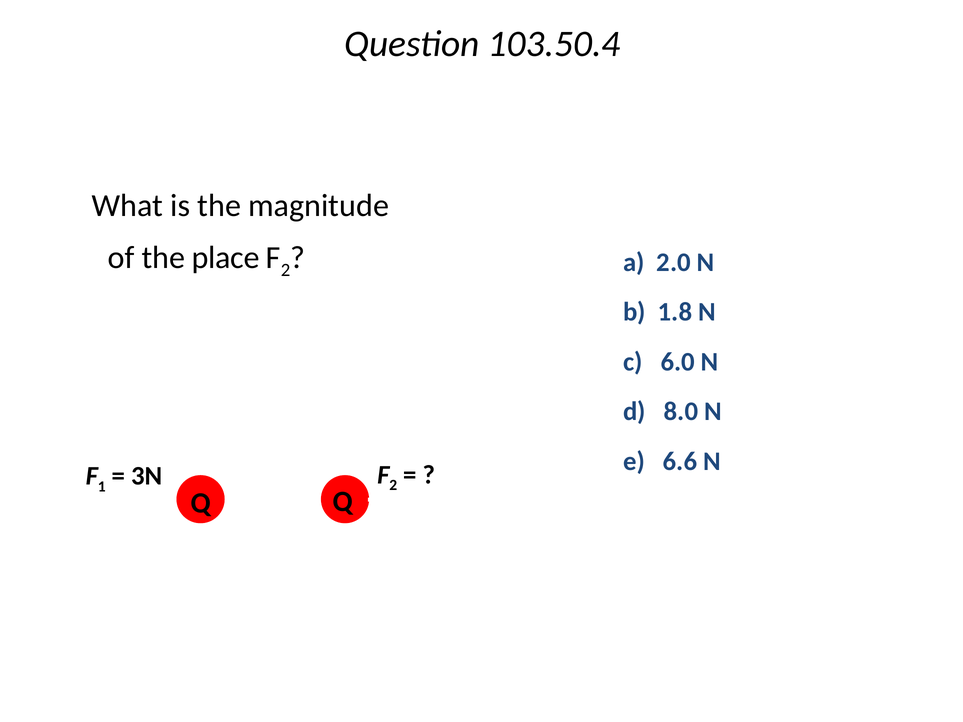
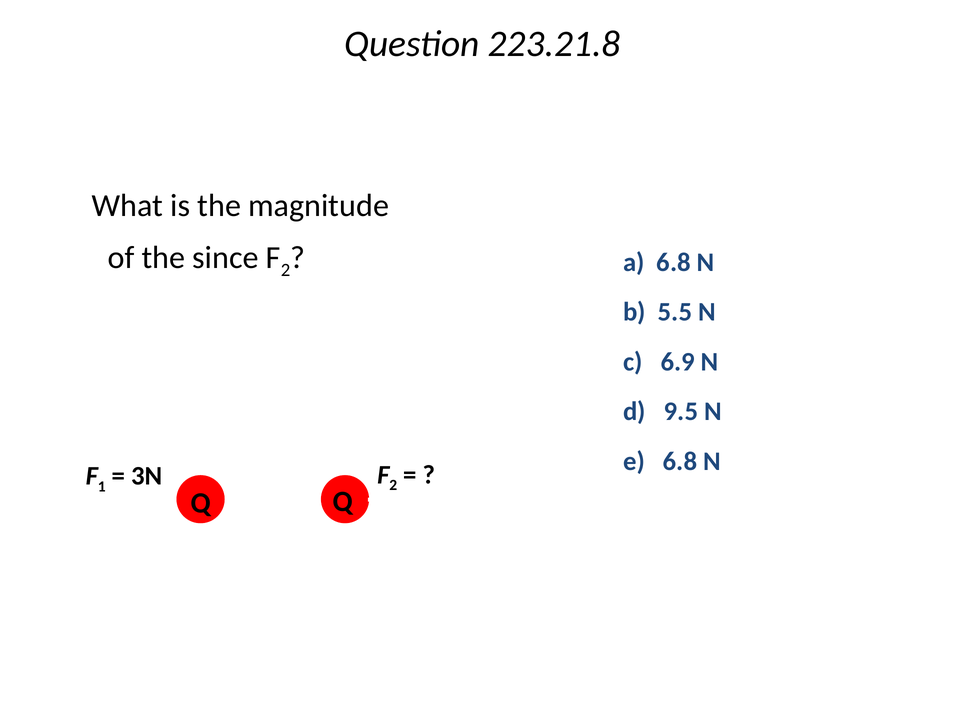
103.50.4: 103.50.4 -> 223.21.8
place: place -> since
a 2.0: 2.0 -> 6.8
1.8: 1.8 -> 5.5
6.0: 6.0 -> 6.9
8.0: 8.0 -> 9.5
e 6.6: 6.6 -> 6.8
